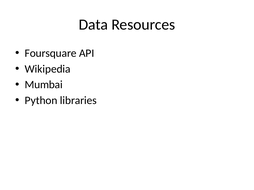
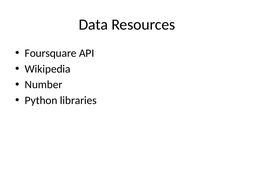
Mumbai: Mumbai -> Number
